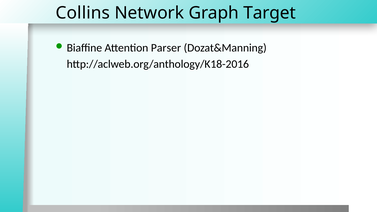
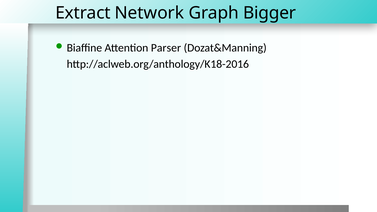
Collins: Collins -> Extract
Target: Target -> Bigger
